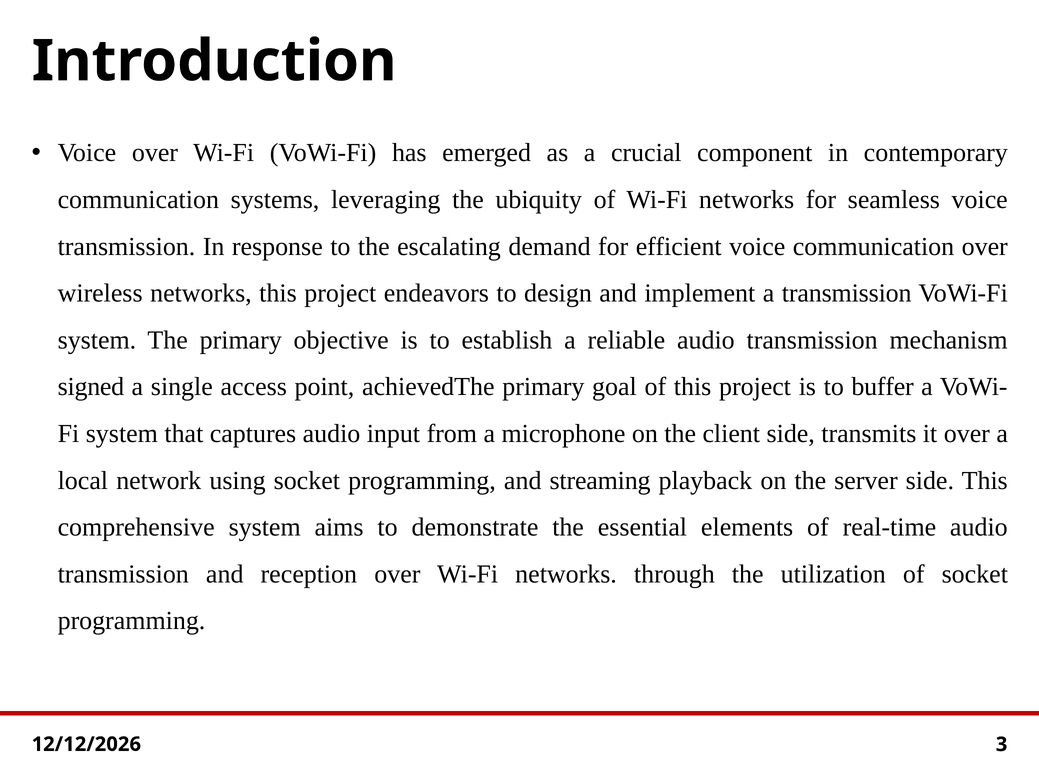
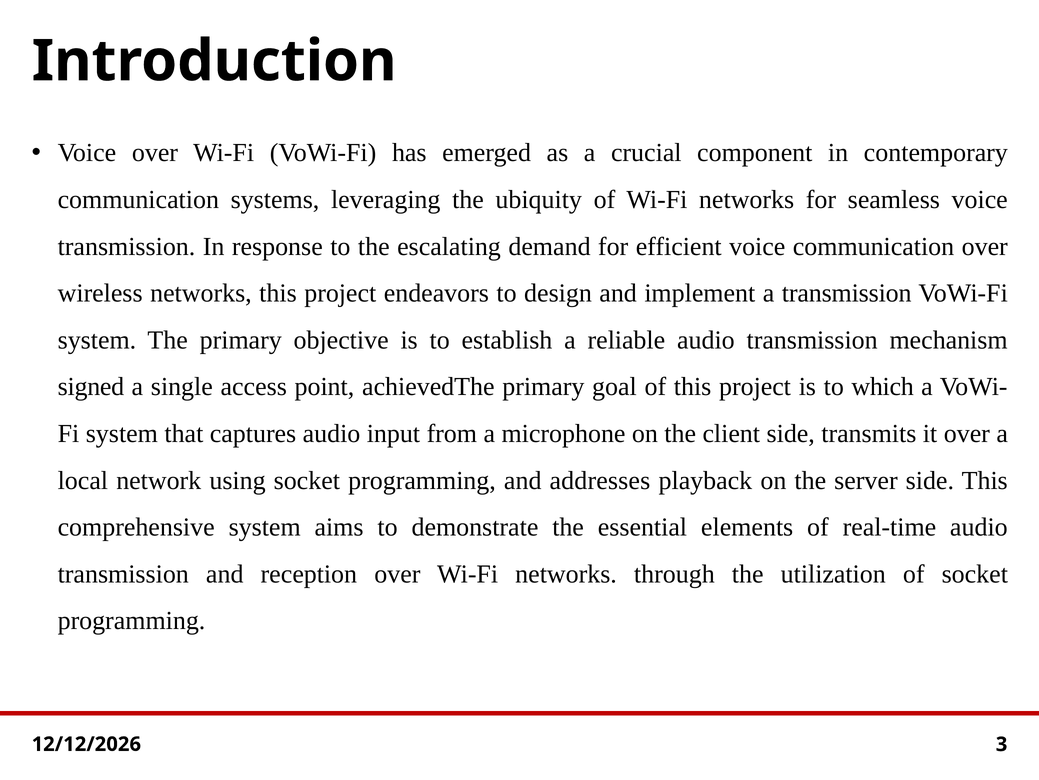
buffer: buffer -> which
streaming: streaming -> addresses
